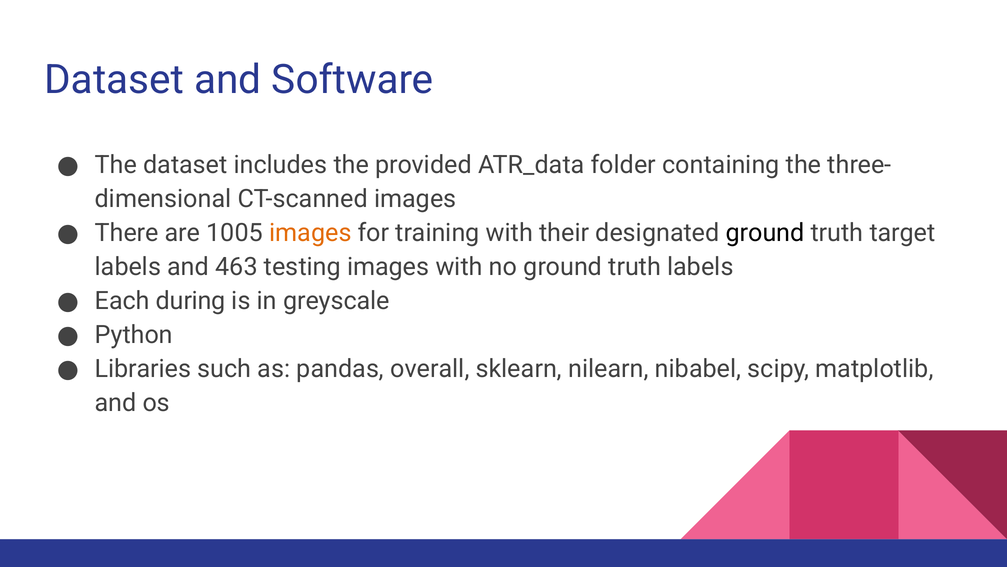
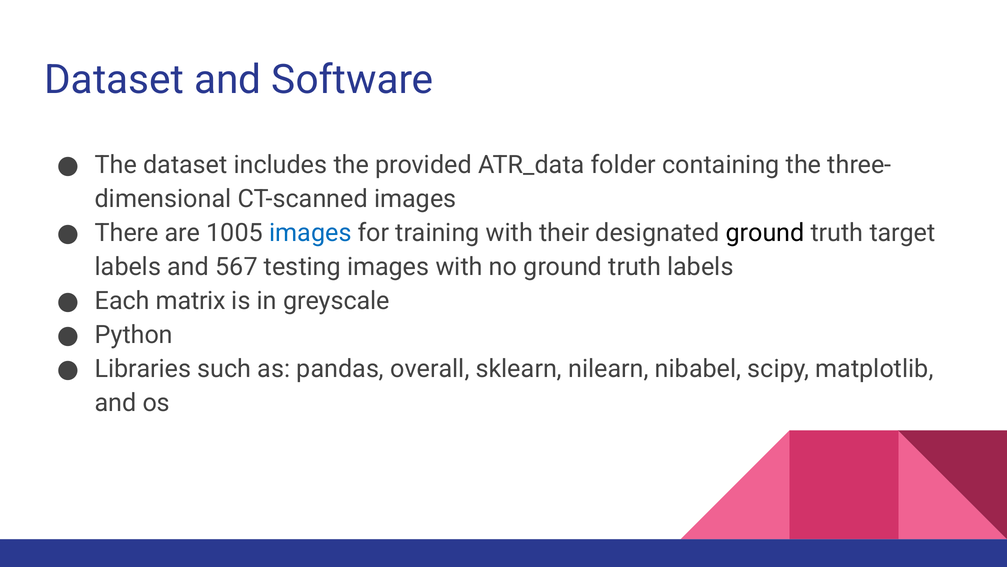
images at (310, 233) colour: orange -> blue
463: 463 -> 567
during: during -> matrix
